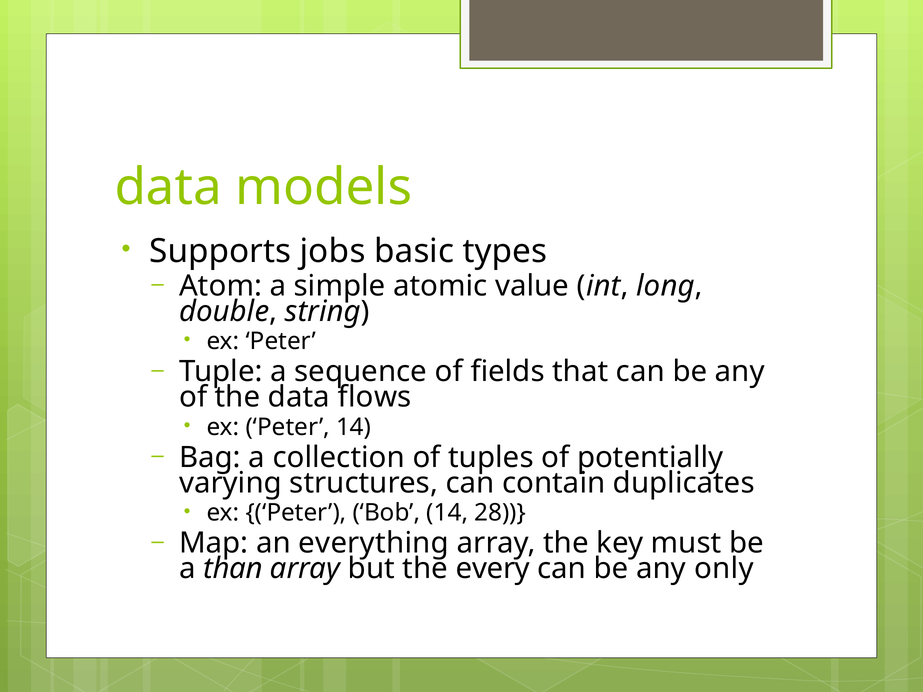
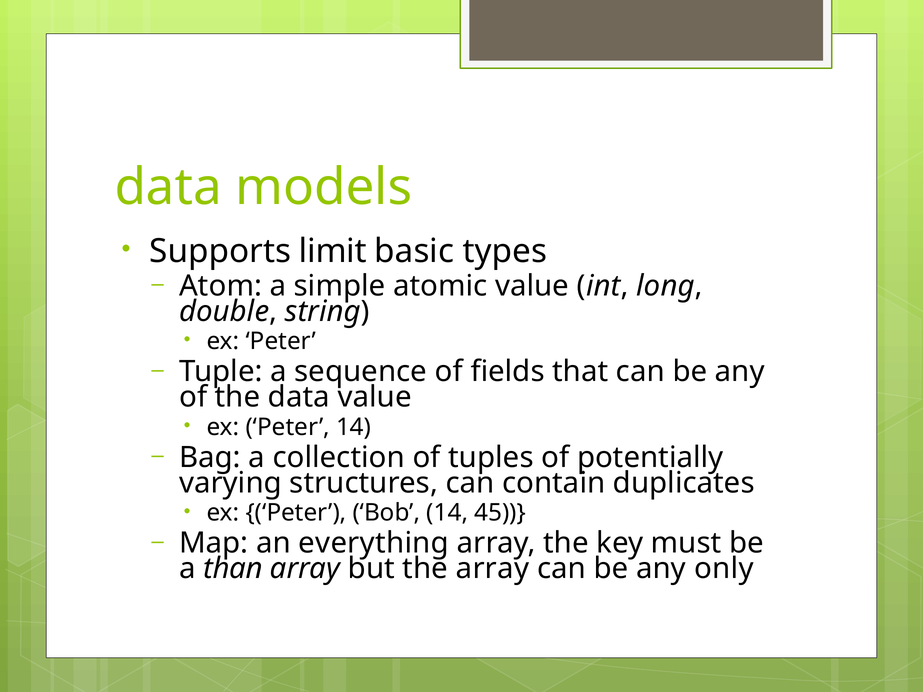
jobs: jobs -> limit
data flows: flows -> value
28: 28 -> 45
the every: every -> array
